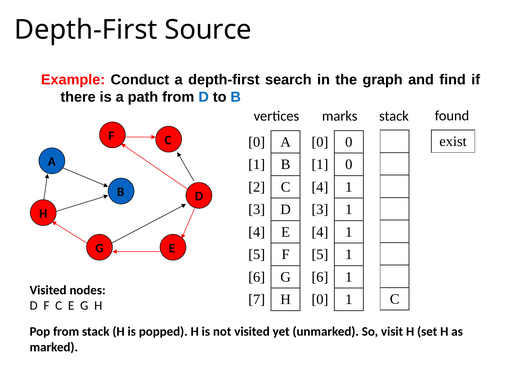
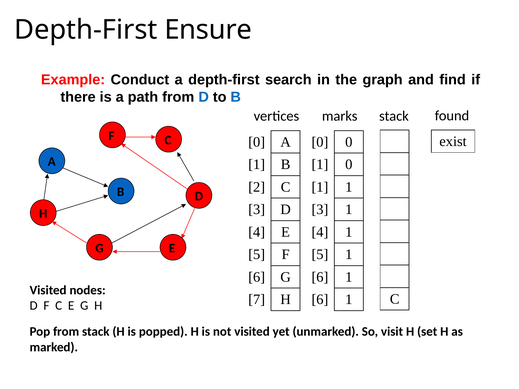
Source: Source -> Ensure
4 at (320, 187): 4 -> 1
0 at (320, 300): 0 -> 6
